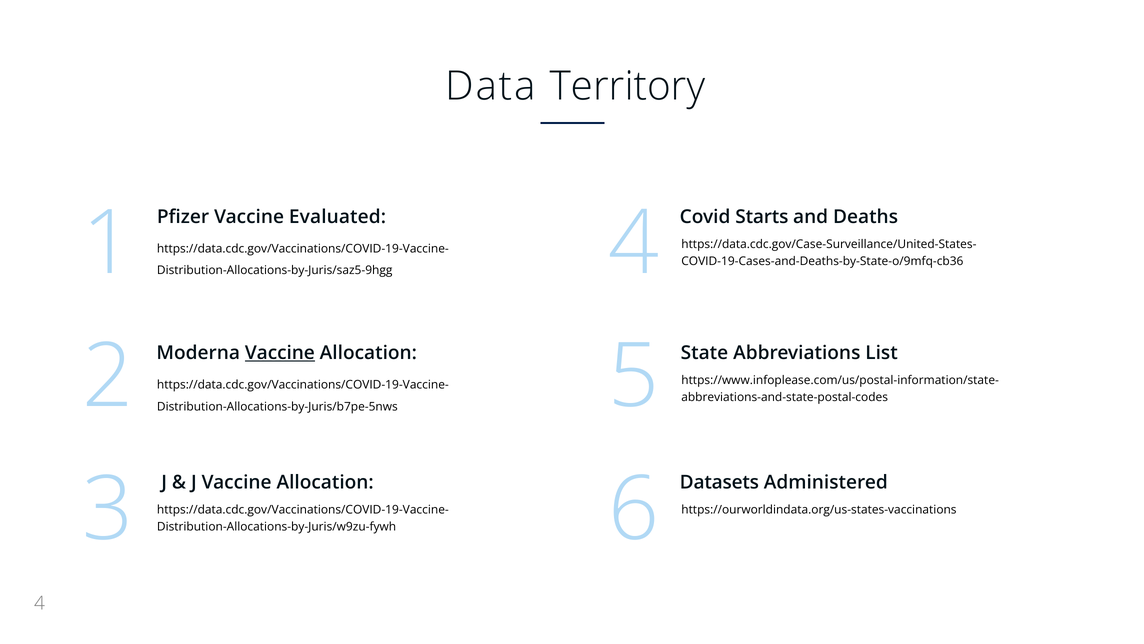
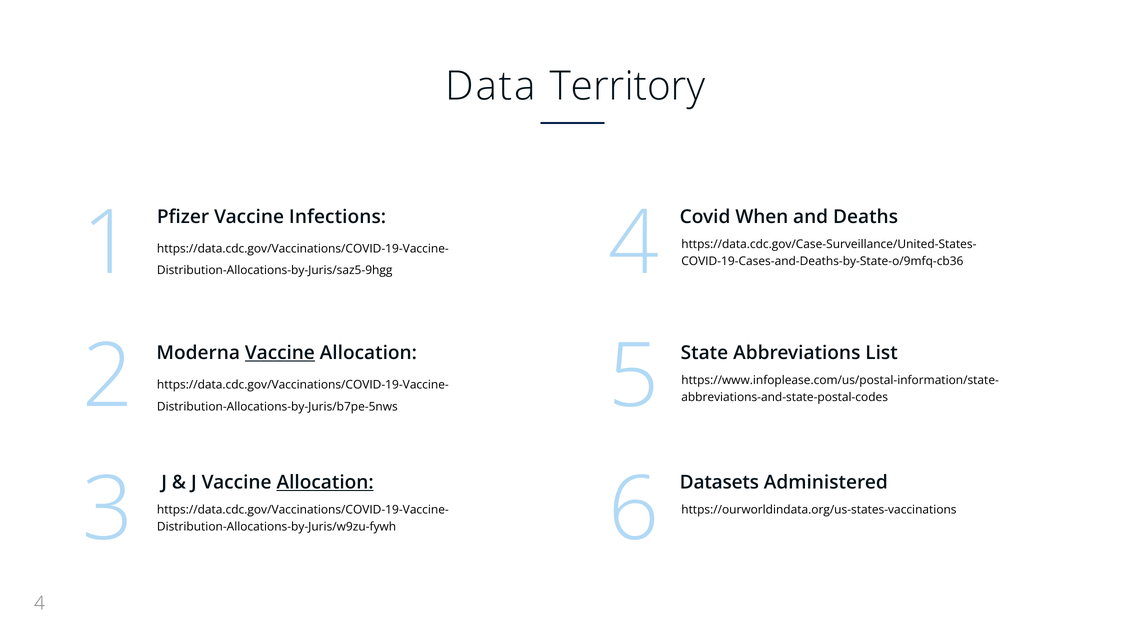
Evaluated: Evaluated -> Infections
Starts: Starts -> When
Allocation at (325, 482) underline: none -> present
